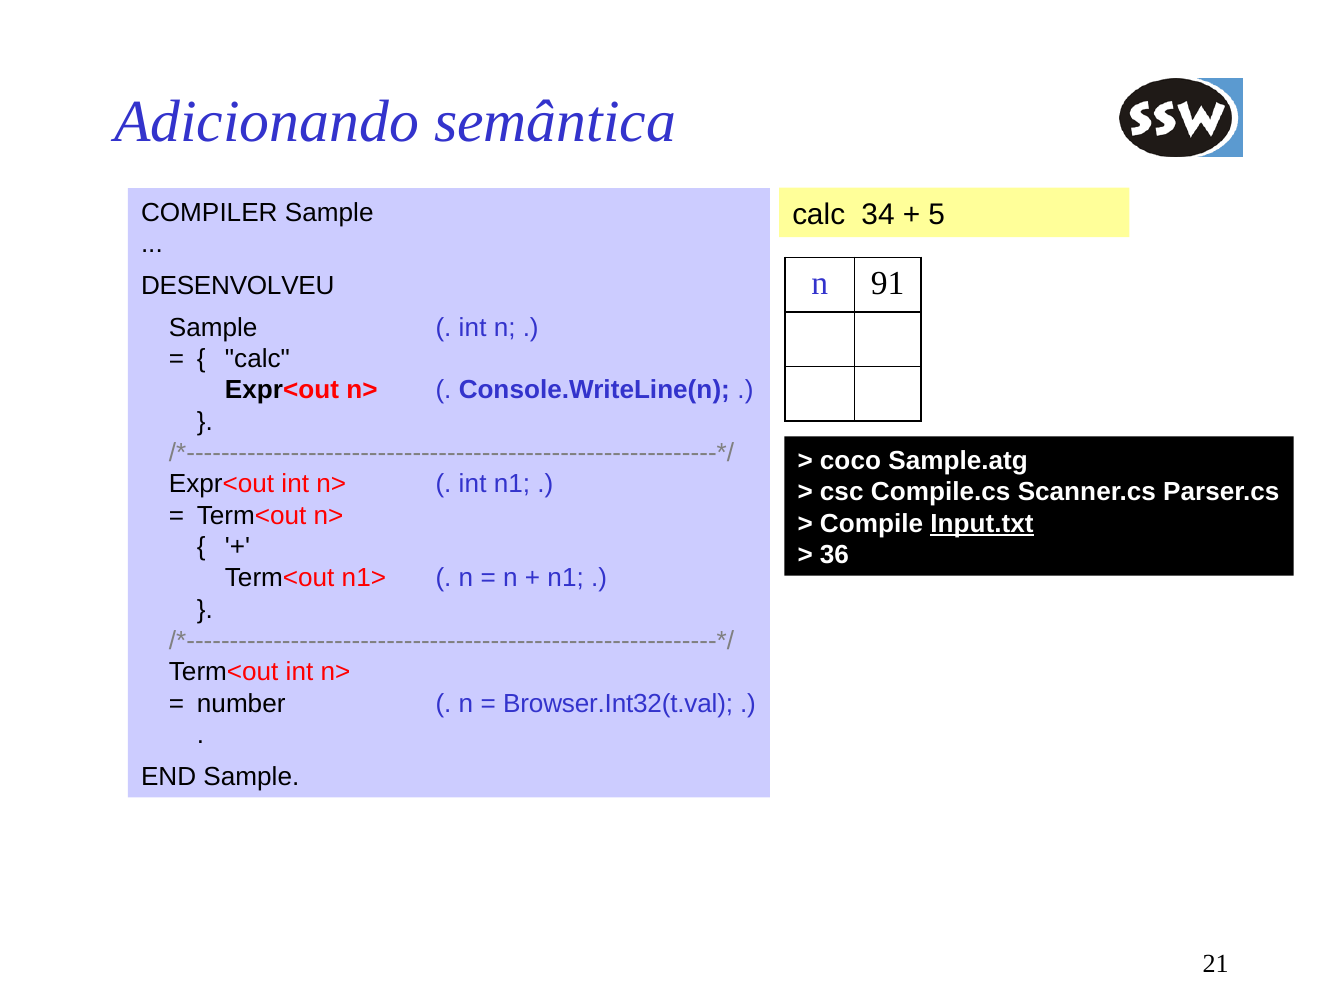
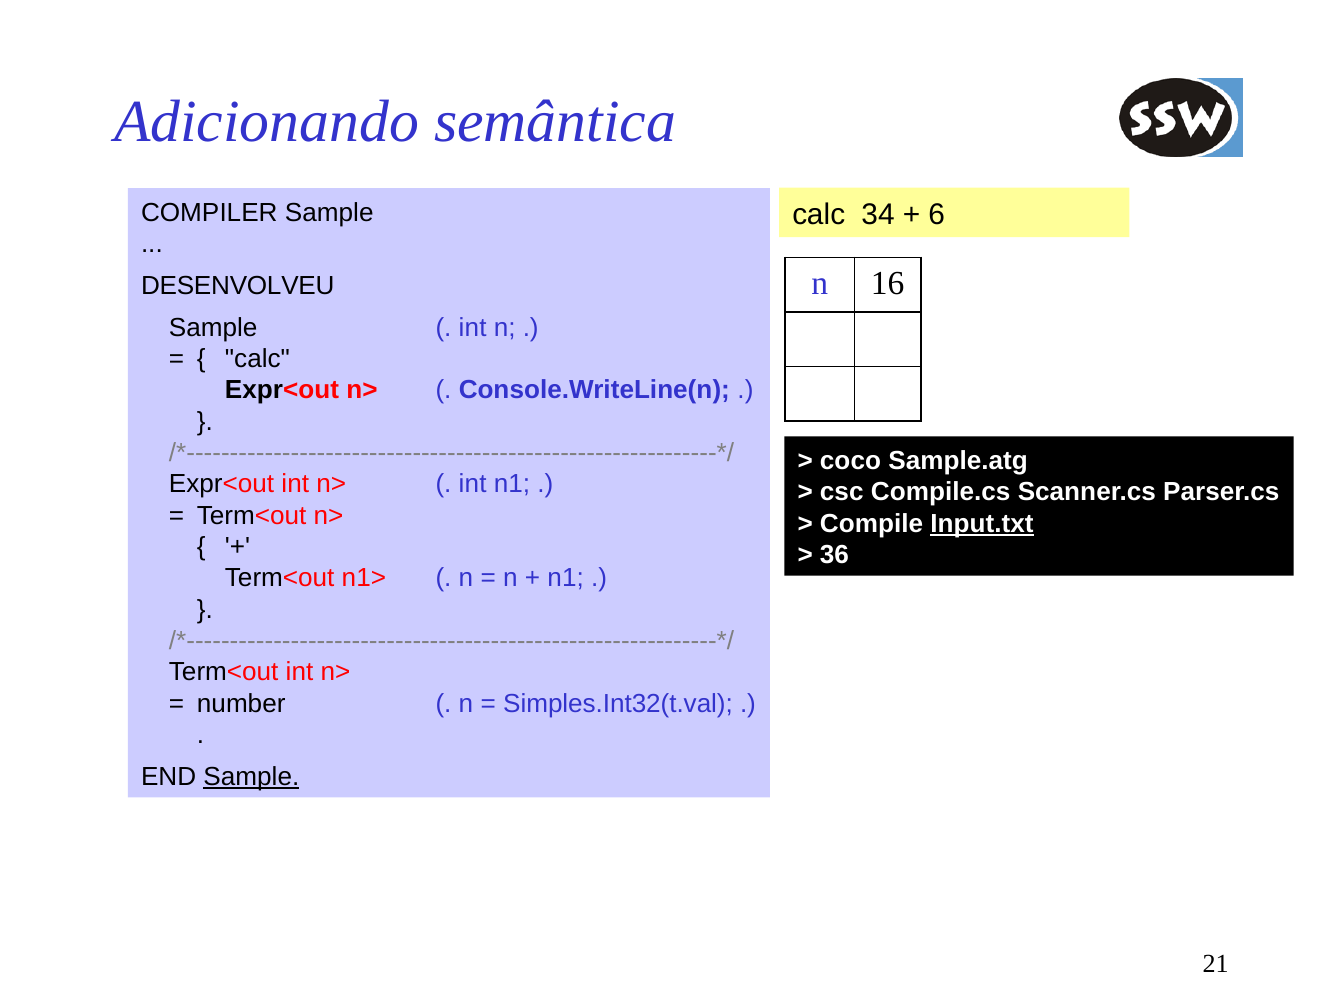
5: 5 -> 6
91: 91 -> 16
Browser.Int32(t.val: Browser.Int32(t.val -> Simples.Int32(t.val
Sample at (251, 777) underline: none -> present
